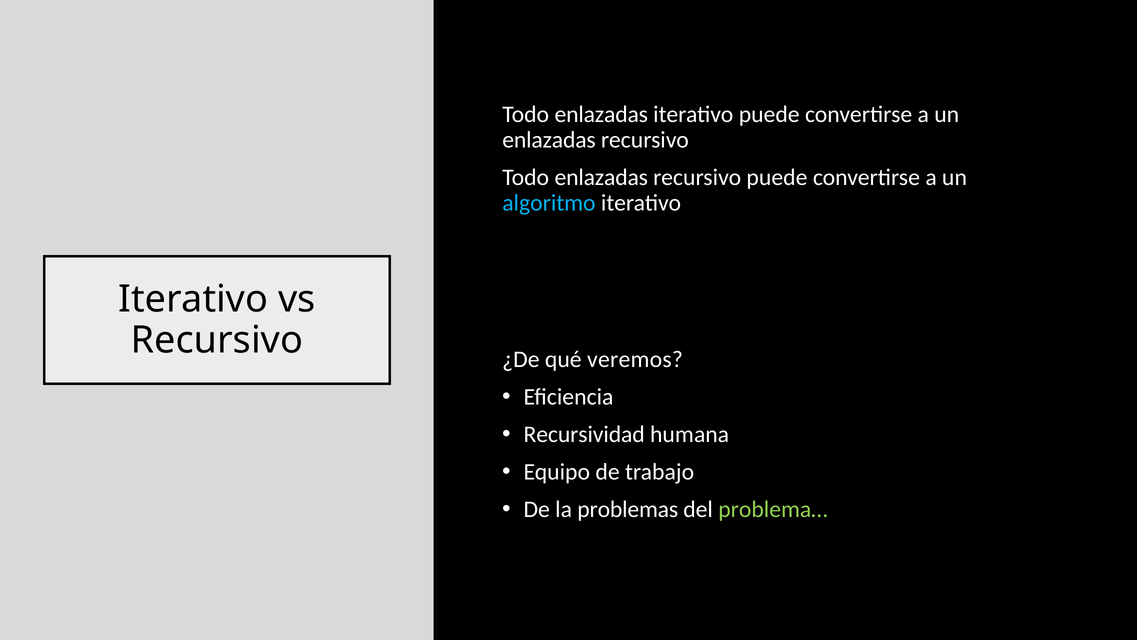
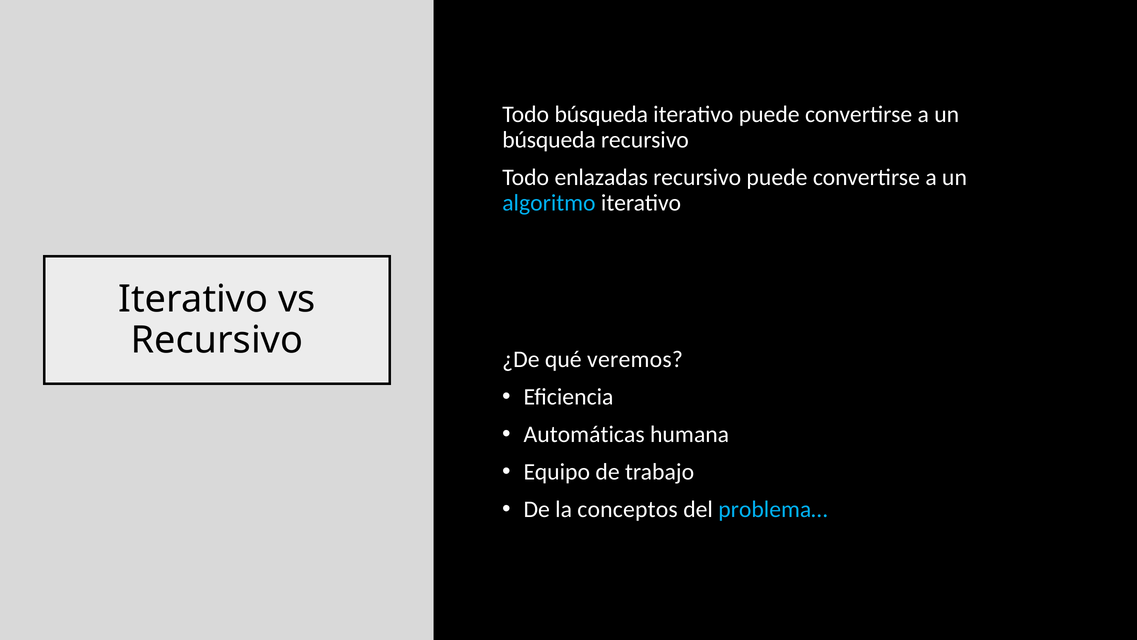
enlazadas at (601, 114): enlazadas -> búsqueda
enlazadas at (549, 140): enlazadas -> búsqueda
Recursividad: Recursividad -> Automáticas
problemas: problemas -> conceptos
problema… colour: light green -> light blue
